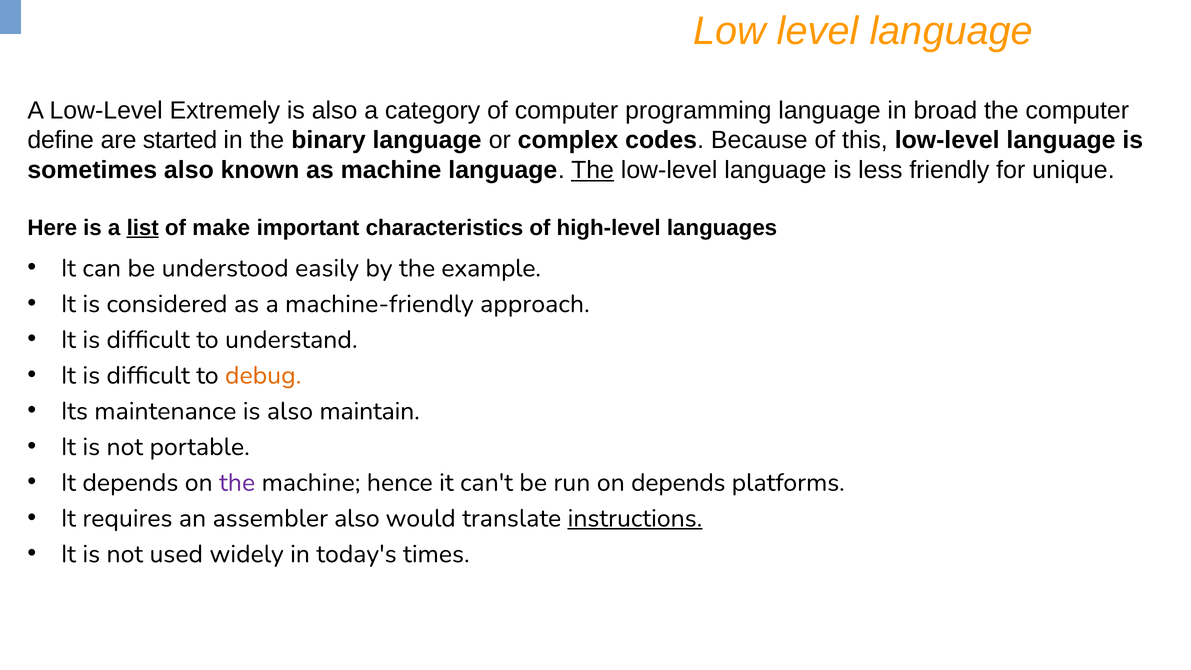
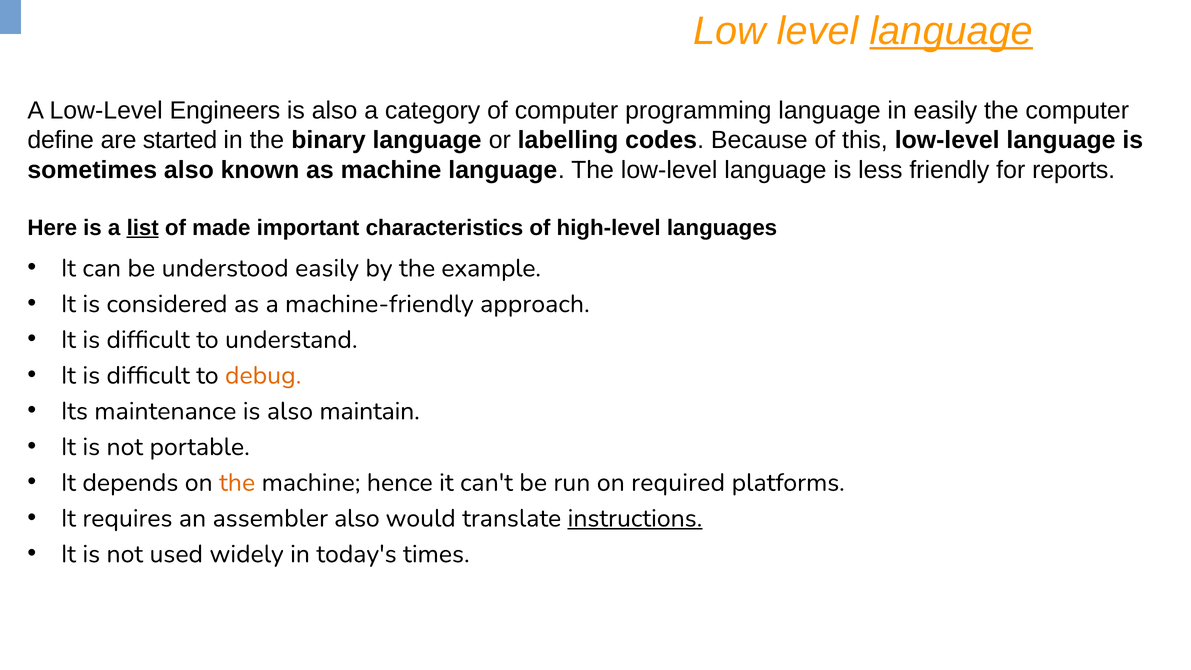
language at (951, 31) underline: none -> present
Extremely: Extremely -> Engineers
in broad: broad -> easily
complex: complex -> labelling
The at (593, 170) underline: present -> none
unique: unique -> reports
make: make -> made
the at (237, 483) colour: purple -> orange
on depends: depends -> required
